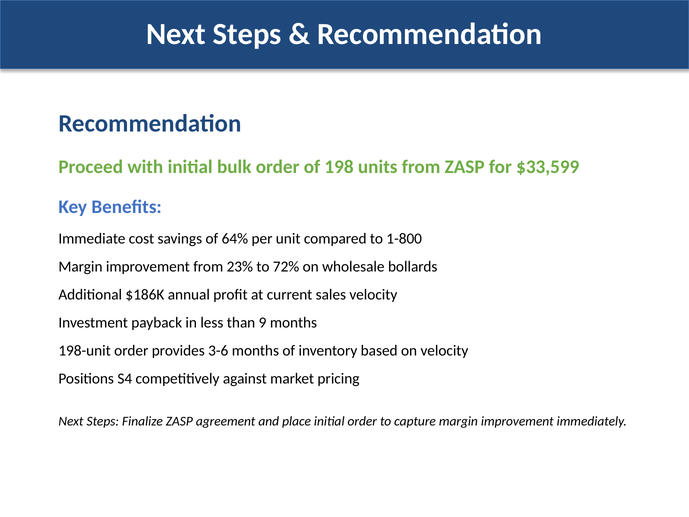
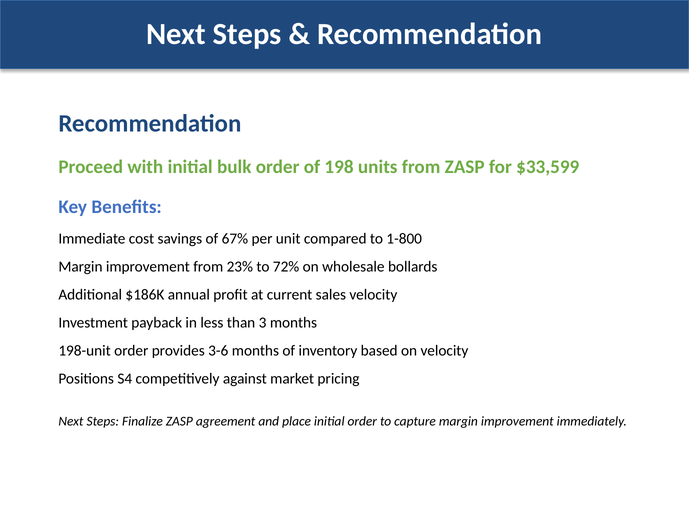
64%: 64% -> 67%
9: 9 -> 3
